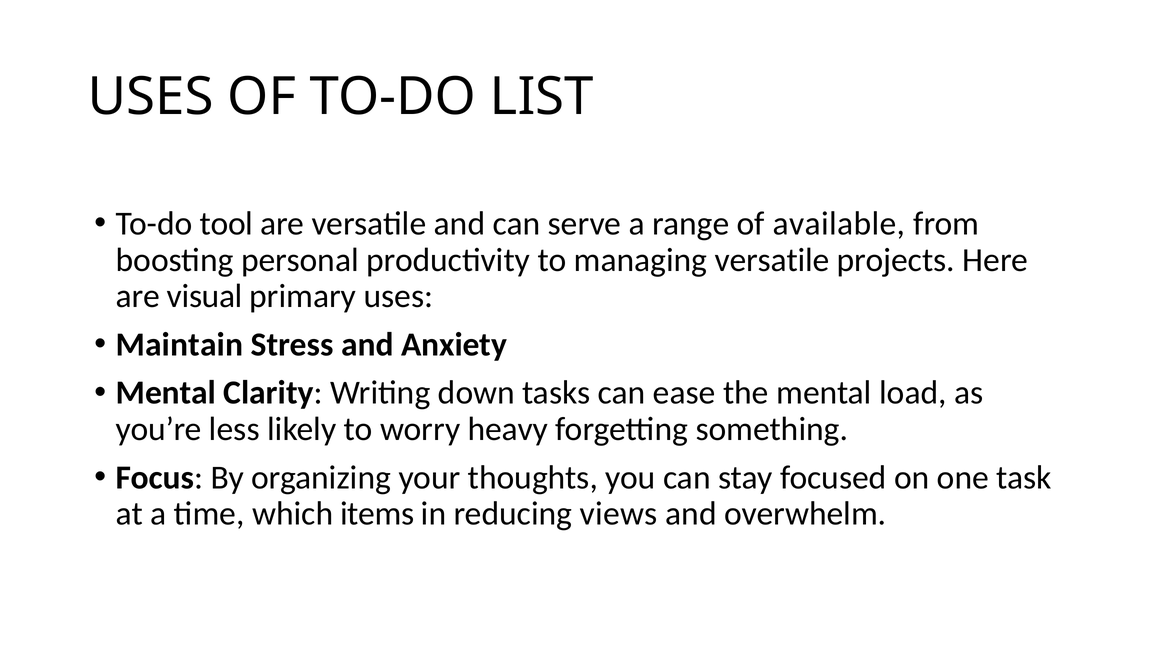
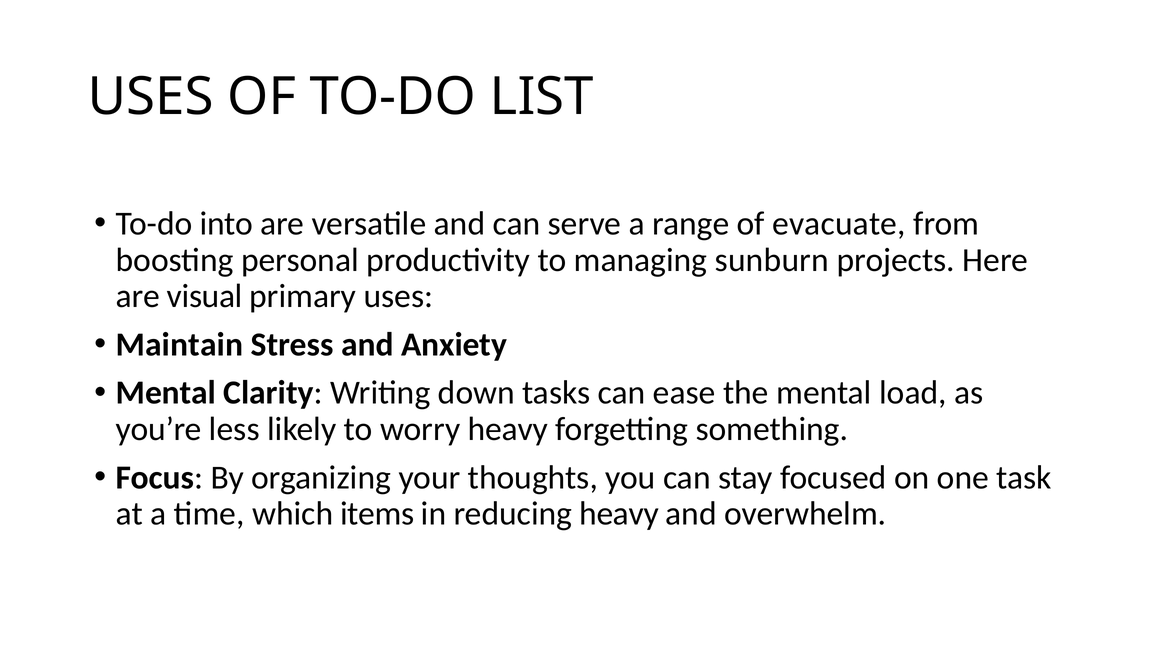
tool: tool -> into
available: available -> evacuate
managing versatile: versatile -> sunburn
reducing views: views -> heavy
